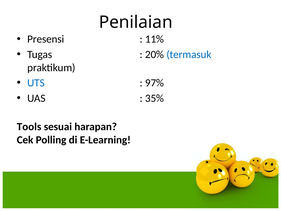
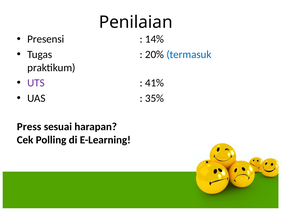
11%: 11% -> 14%
UTS colour: blue -> purple
97%: 97% -> 41%
Tools: Tools -> Press
